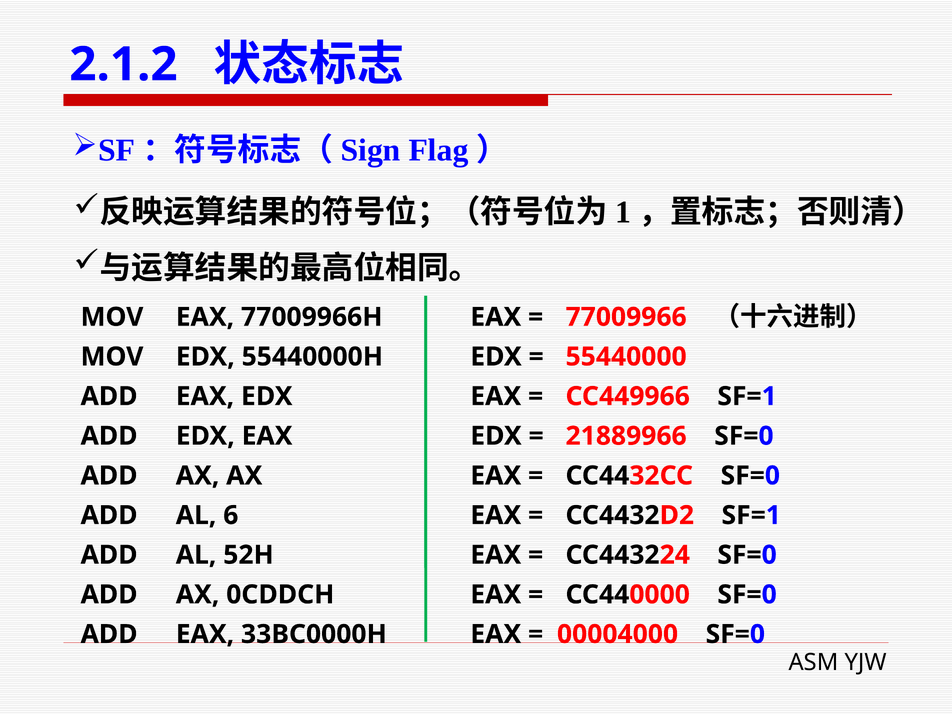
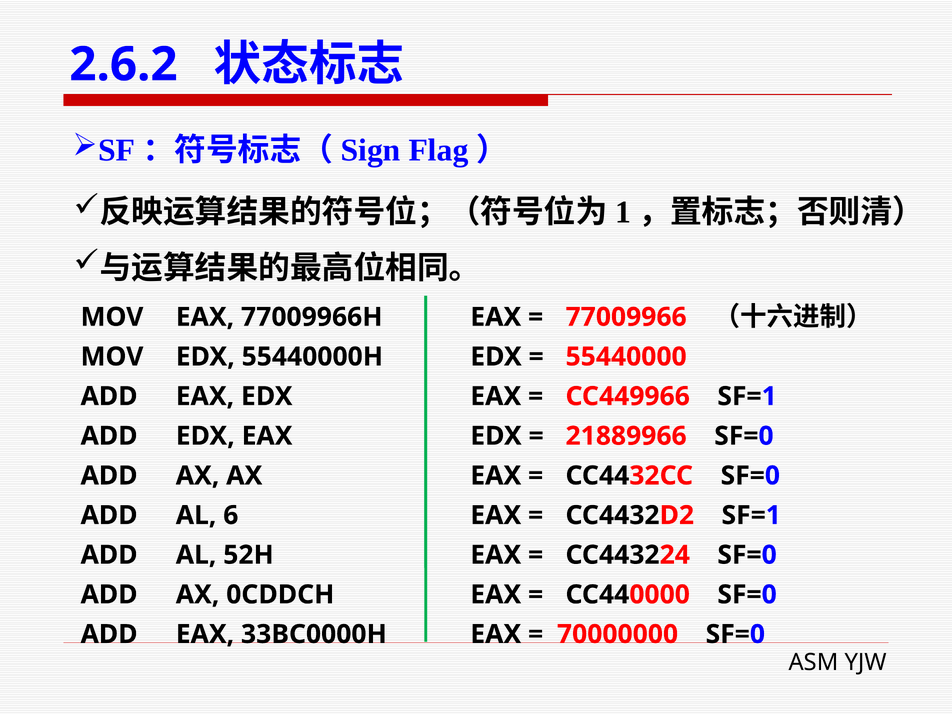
2.1.2: 2.1.2 -> 2.6.2
00004000: 00004000 -> 70000000
